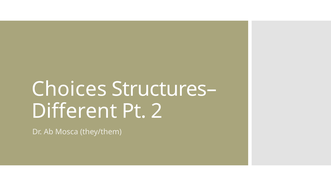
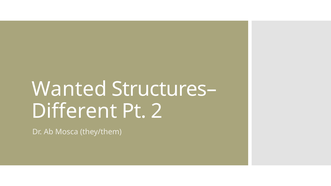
Choices: Choices -> Wanted
